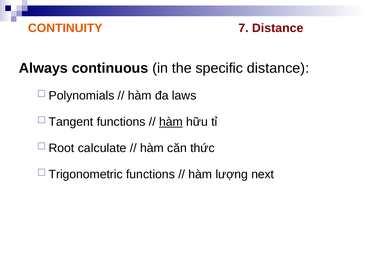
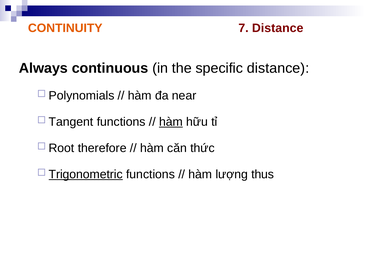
laws: laws -> near
calculate: calculate -> therefore
Trigonometric underline: none -> present
next: next -> thus
